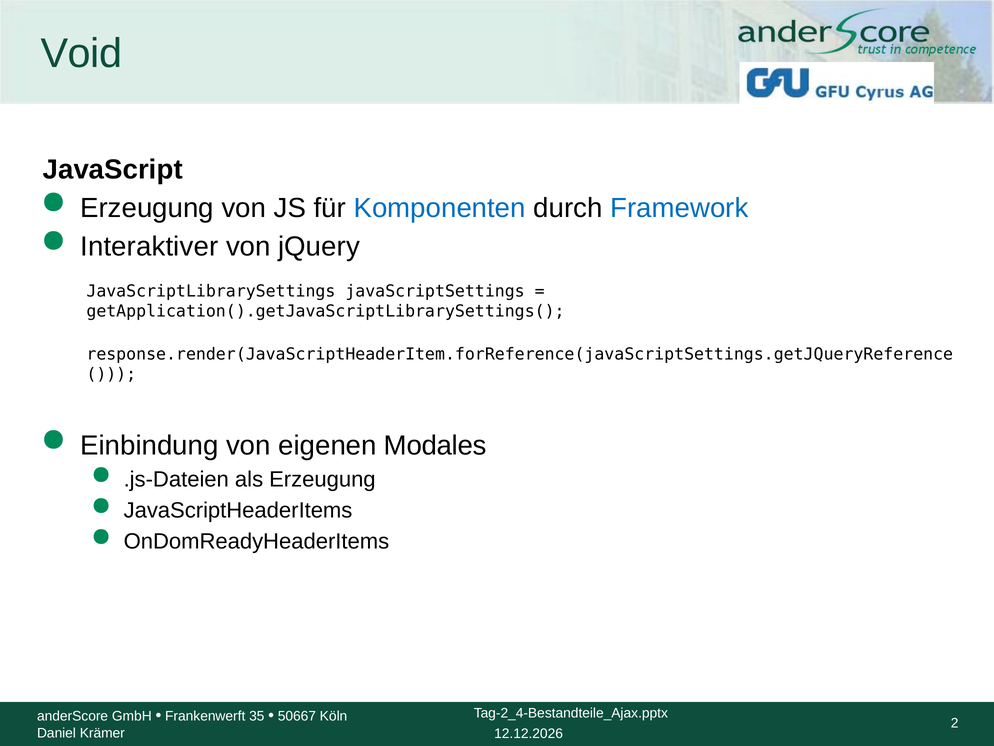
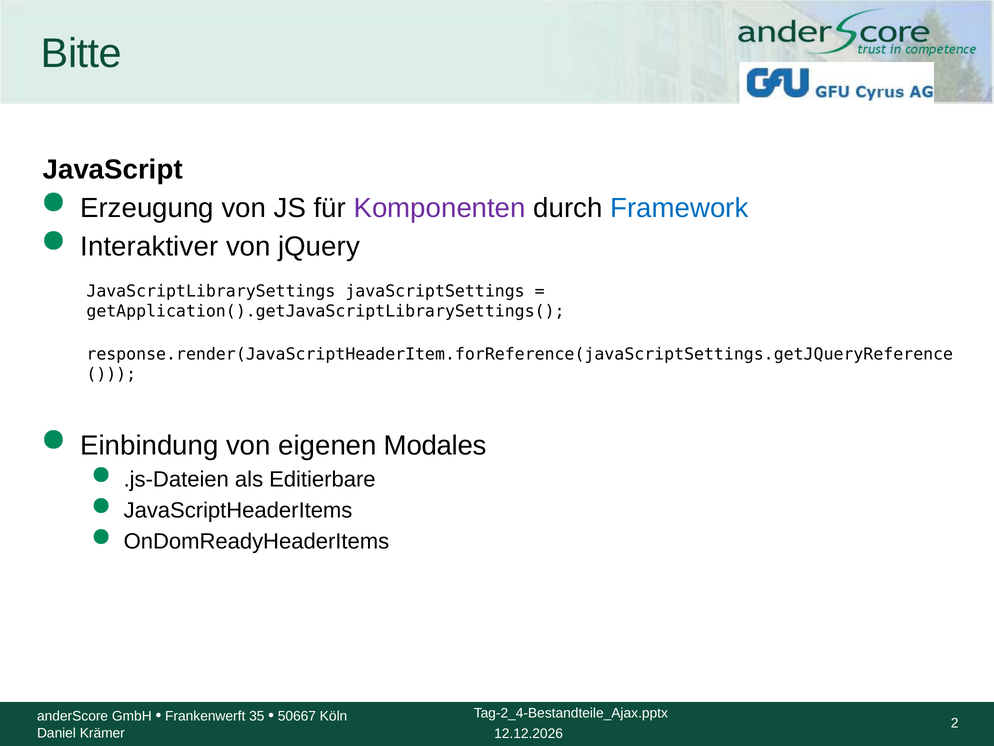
Void: Void -> Bitte
Komponenten colour: blue -> purple
als Erzeugung: Erzeugung -> Editierbare
